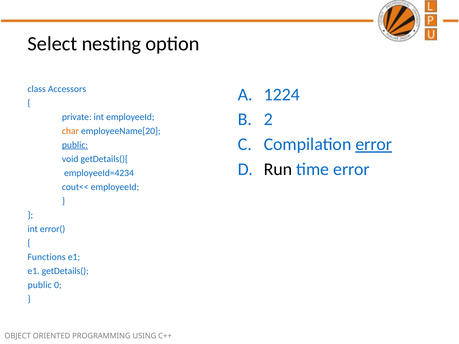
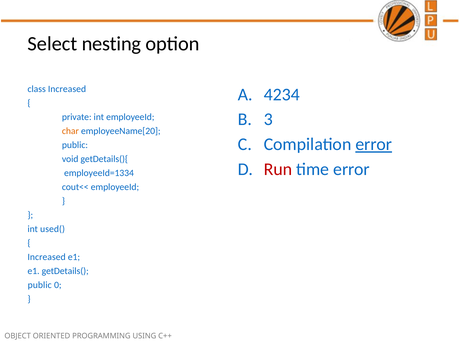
class Accessors: Accessors -> Increased
1224: 1224 -> 4234
2: 2 -> 3
public at (75, 145) underline: present -> none
Run colour: black -> red
employeeId=4234: employeeId=4234 -> employeeId=1334
error(: error( -> used(
Functions at (47, 257): Functions -> Increased
